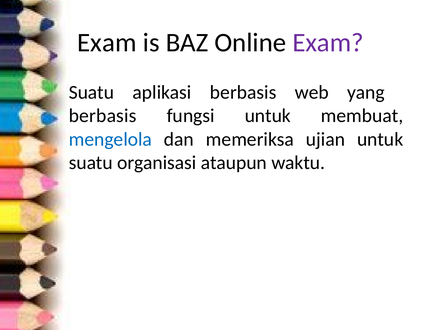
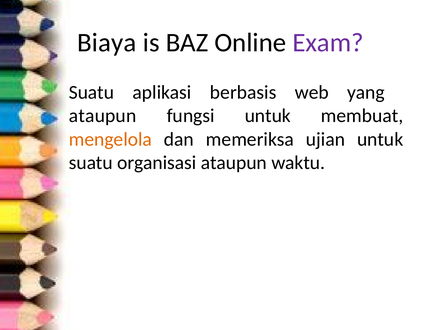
Exam at (107, 43): Exam -> Biaya
berbasis at (103, 116): berbasis -> ataupun
mengelola colour: blue -> orange
